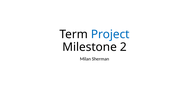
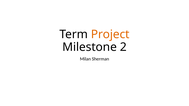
Project colour: blue -> orange
